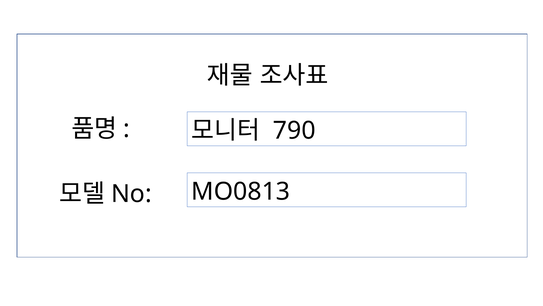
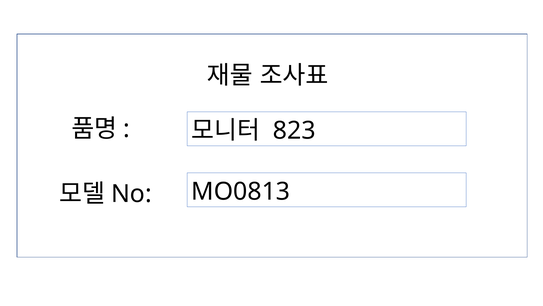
790: 790 -> 823
